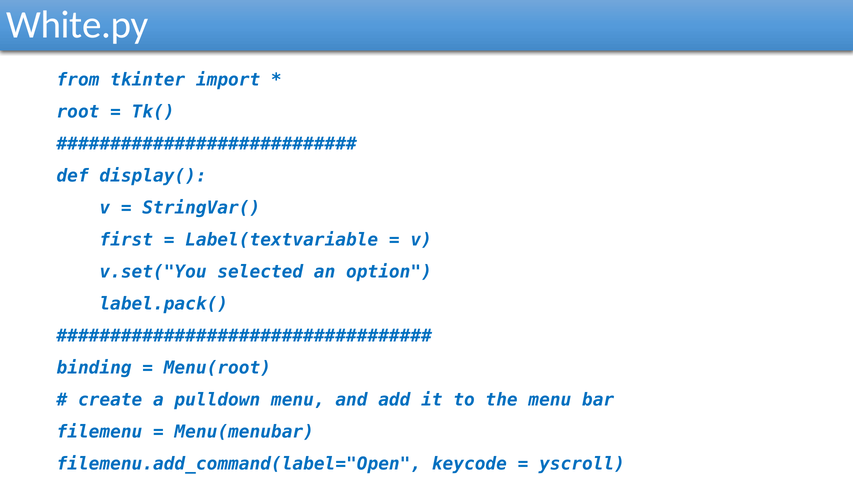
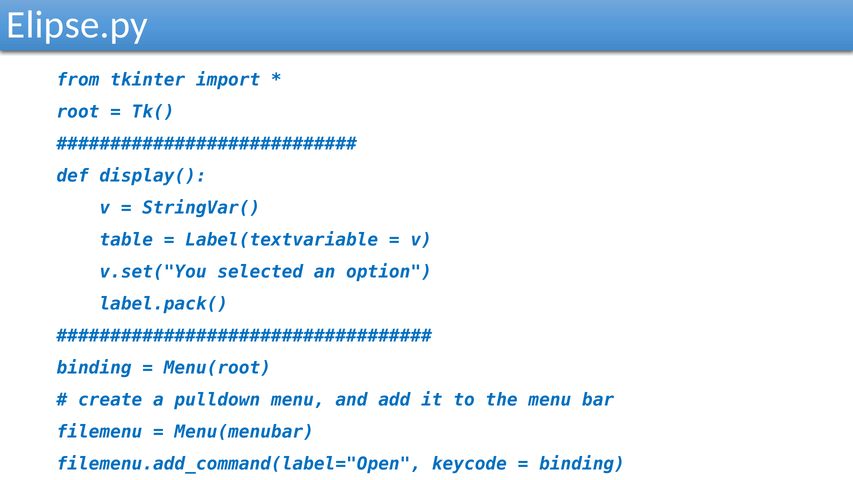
White.py: White.py -> Elipse.py
first: first -> table
yscroll at (582, 464): yscroll -> binding
